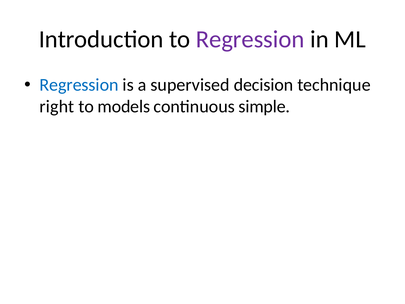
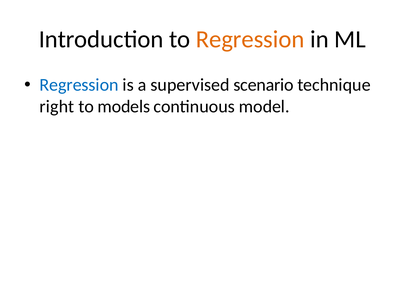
Regression at (250, 39) colour: purple -> orange
decision: decision -> scenario
simple: simple -> model
